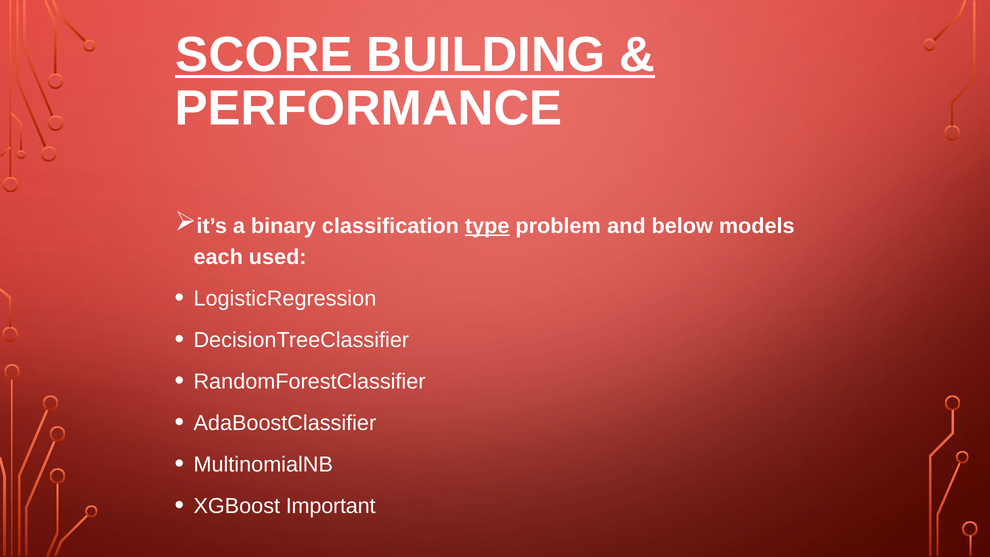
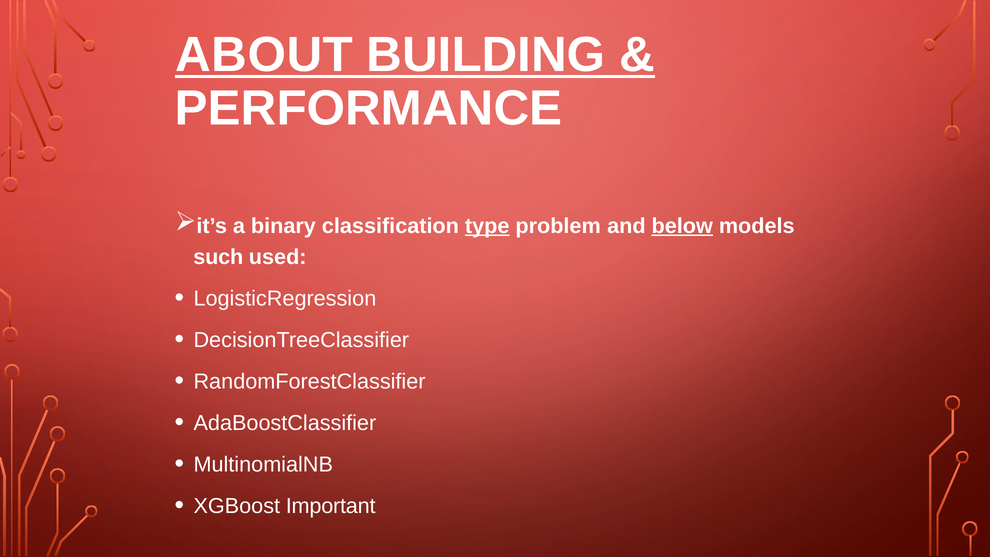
SCORE: SCORE -> ABOUT
below underline: none -> present
each: each -> such
